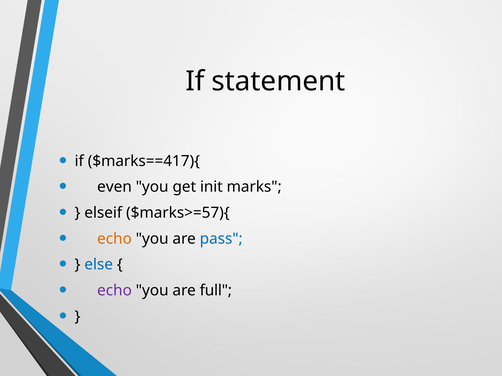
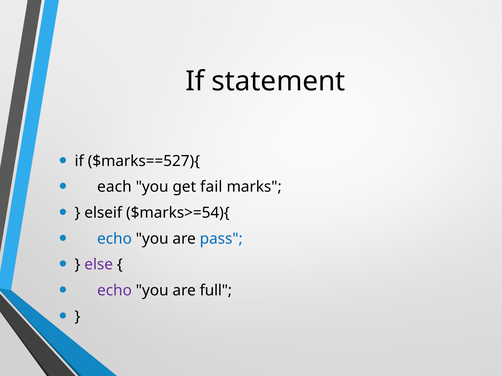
$marks==417){: $marks==417){ -> $marks==527){
even: even -> each
init: init -> fail
$marks>=57){: $marks>=57){ -> $marks>=54){
echo at (115, 239) colour: orange -> blue
else colour: blue -> purple
